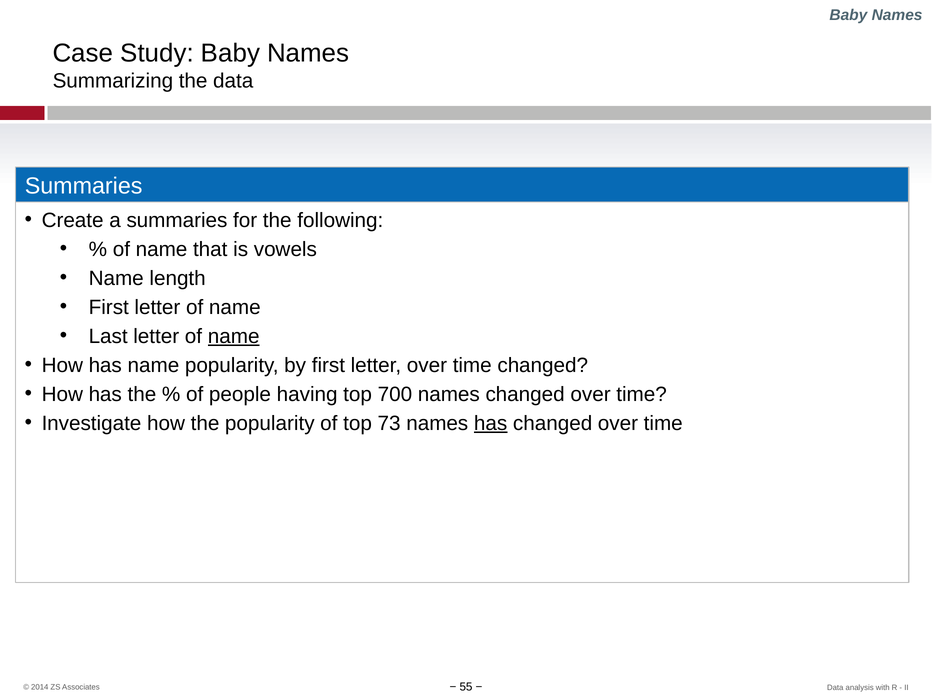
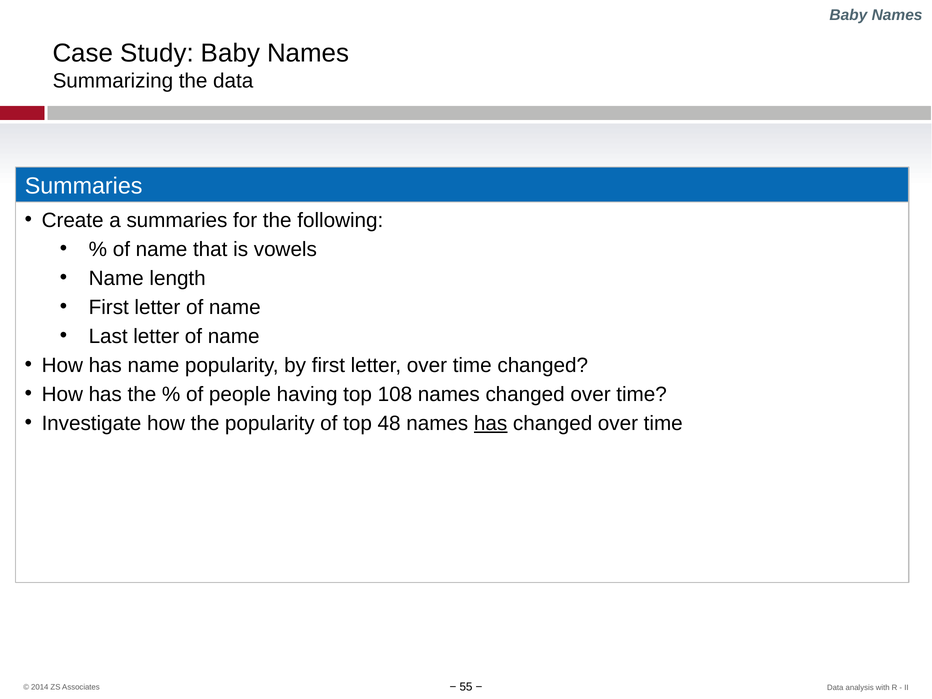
name at (234, 336) underline: present -> none
700: 700 -> 108
73: 73 -> 48
